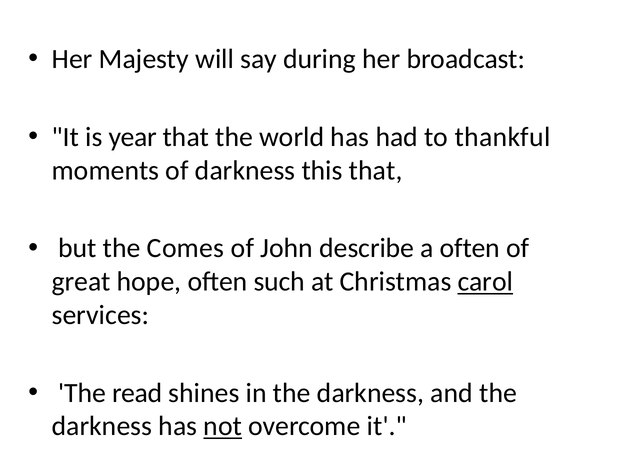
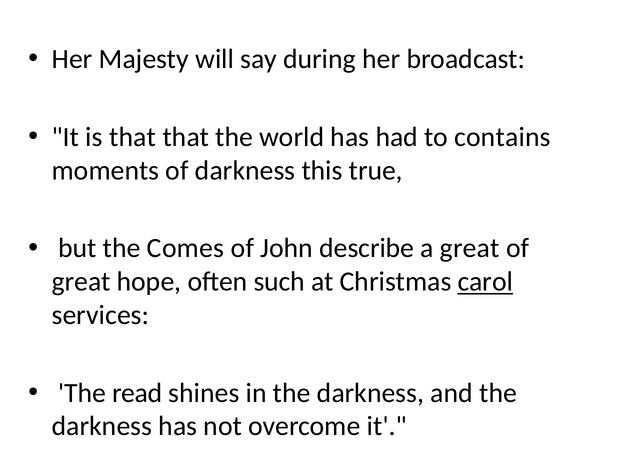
is year: year -> that
thankful: thankful -> contains
this that: that -> true
a often: often -> great
not underline: present -> none
